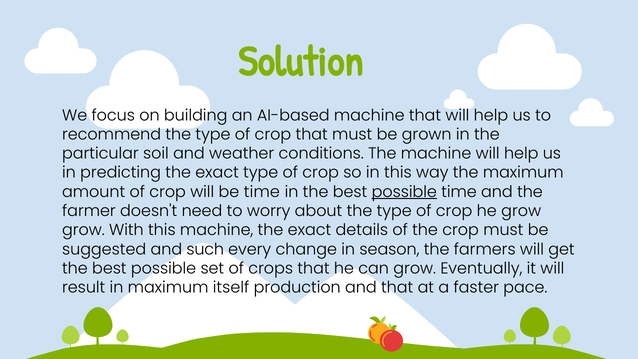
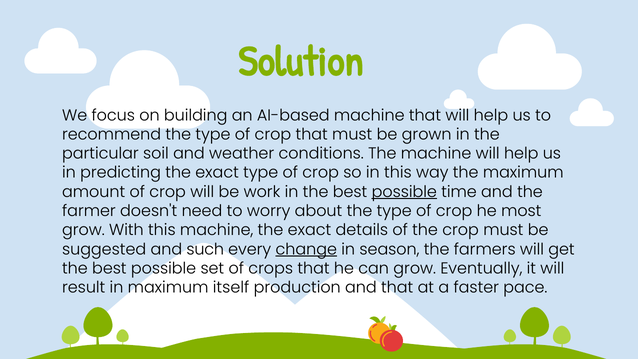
be time: time -> work
he grow: grow -> most
change underline: none -> present
